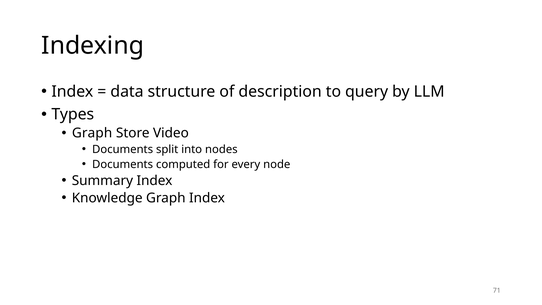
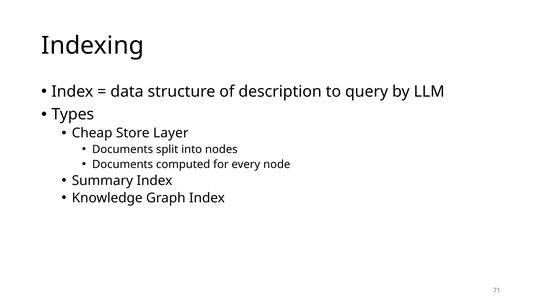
Graph at (92, 133): Graph -> Cheap
Video: Video -> Layer
